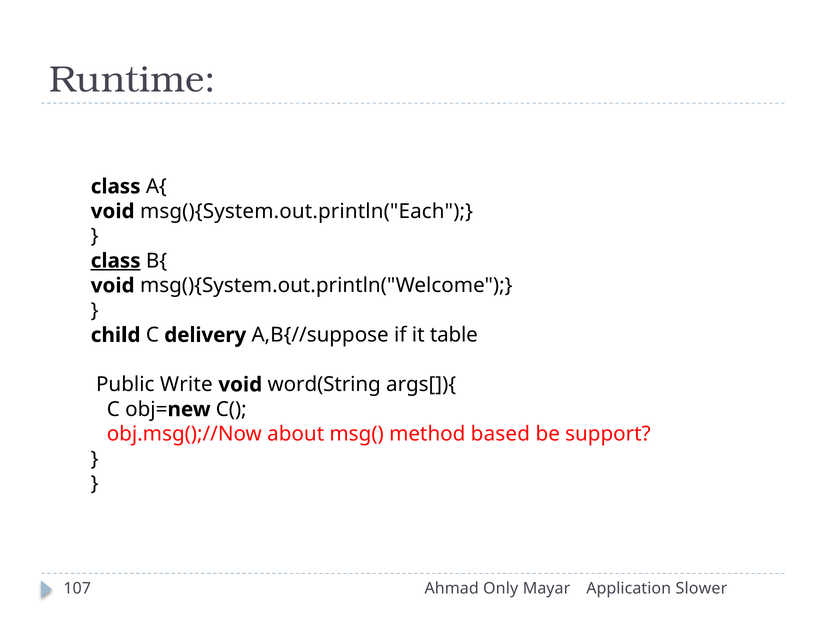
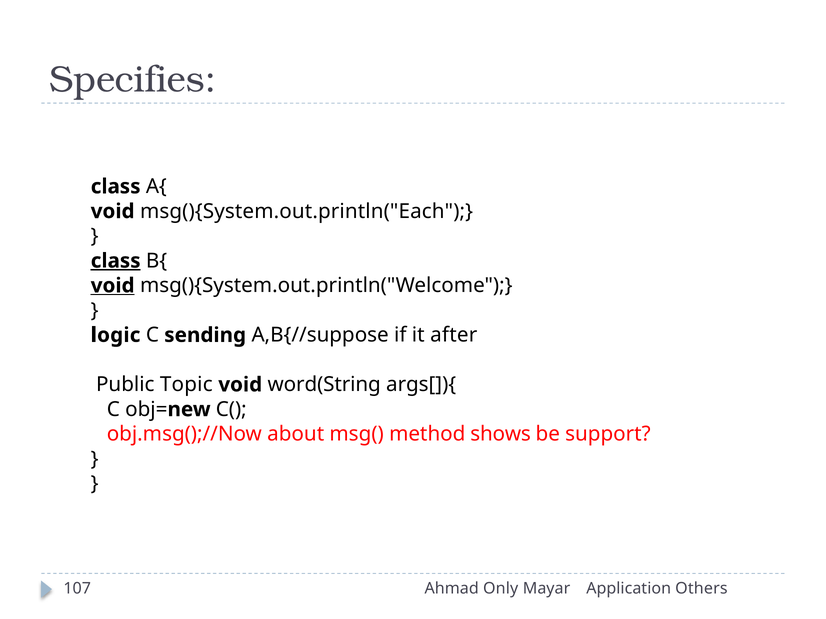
Runtime: Runtime -> Specifies
void at (113, 286) underline: none -> present
child: child -> logic
delivery: delivery -> sending
table: table -> after
Write: Write -> Topic
based: based -> shows
Slower: Slower -> Others
